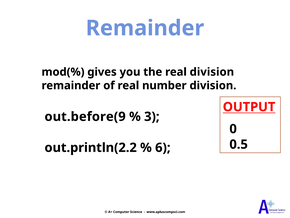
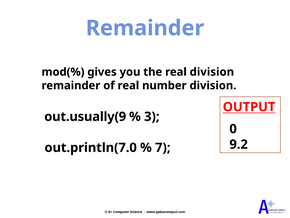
out.before(9: out.before(9 -> out.usually(9
0.5: 0.5 -> 9.2
out.println(2.2: out.println(2.2 -> out.println(7.0
6: 6 -> 7
